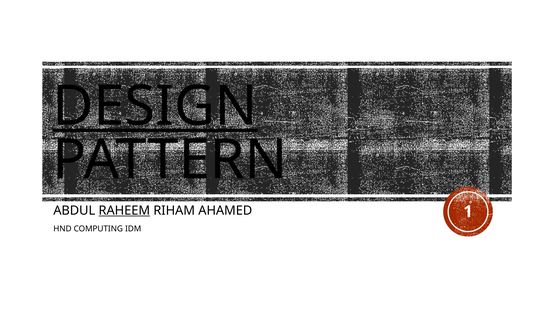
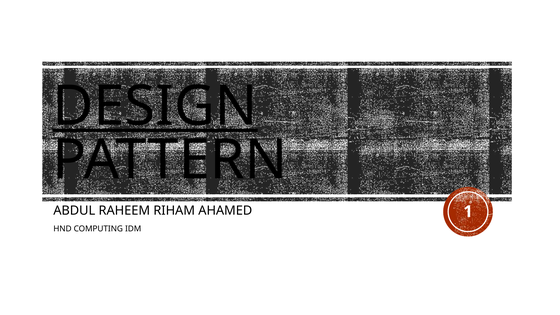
RAHEEM underline: present -> none
